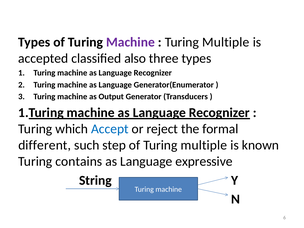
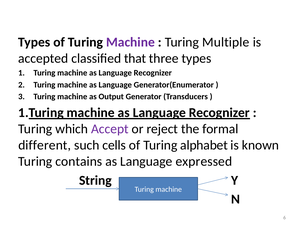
also: also -> that
Accept colour: blue -> purple
step: step -> cells
of Turing multiple: multiple -> alphabet
expressive: expressive -> expressed
